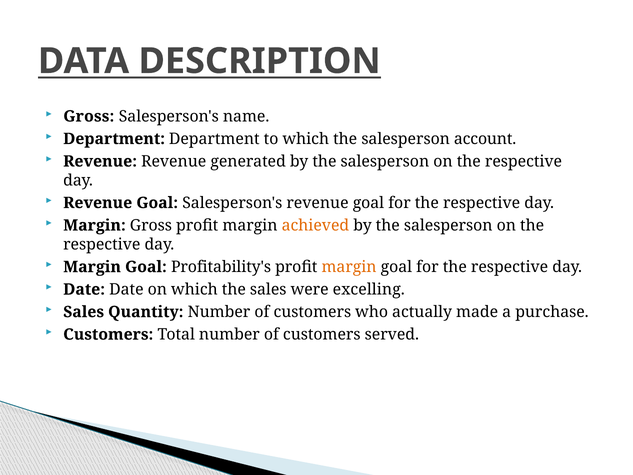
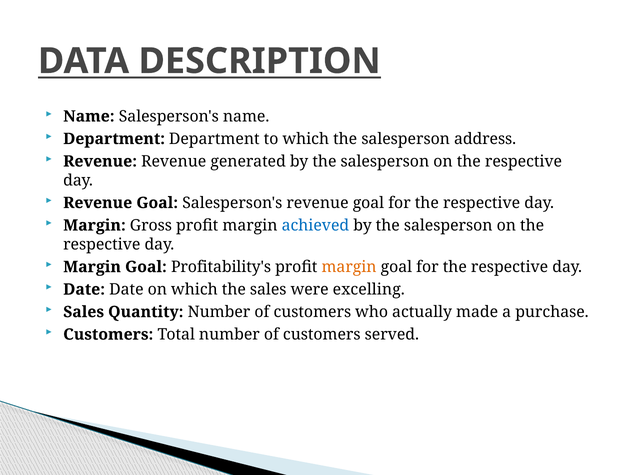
Gross at (89, 116): Gross -> Name
account: account -> address
achieved colour: orange -> blue
